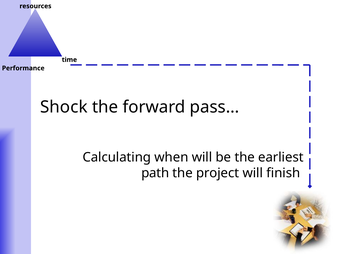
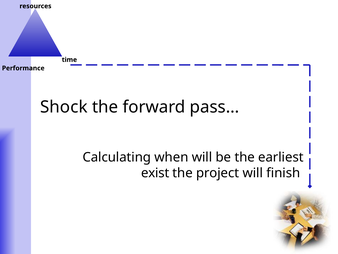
path: path -> exist
